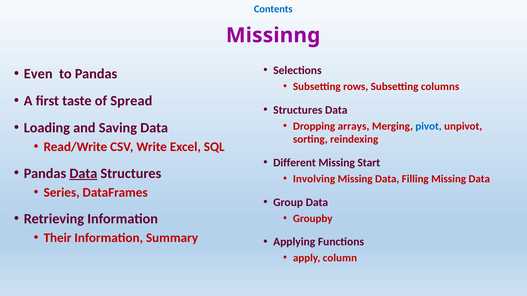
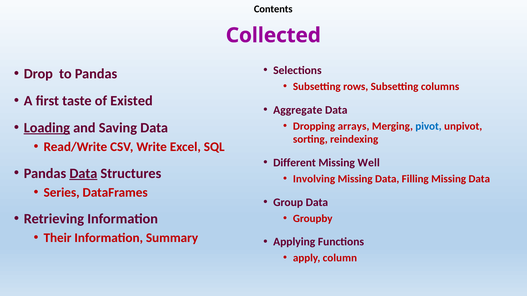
Contents colour: blue -> black
Missinng: Missinng -> Collected
Even: Even -> Drop
Spread: Spread -> Existed
Structures at (298, 110): Structures -> Aggregate
Loading underline: none -> present
Start: Start -> Well
